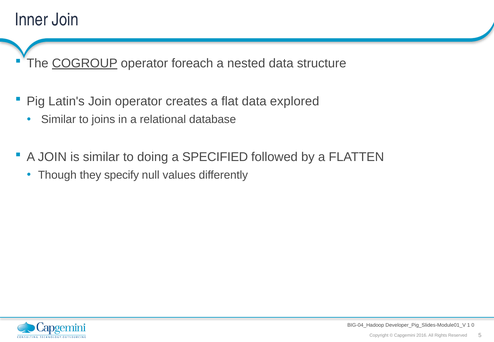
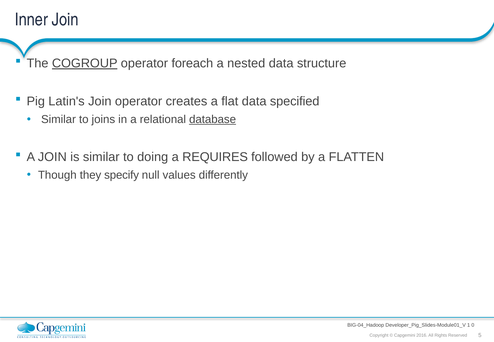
explored: explored -> specified
database underline: none -> present
SPECIFIED: SPECIFIED -> REQUIRES
